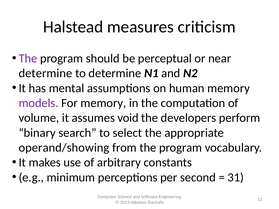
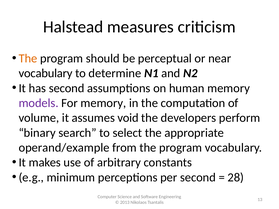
The at (28, 58) colour: purple -> orange
determine at (45, 73): determine -> vocabulary
has mental: mental -> second
operand/showing: operand/showing -> operand/example
31: 31 -> 28
